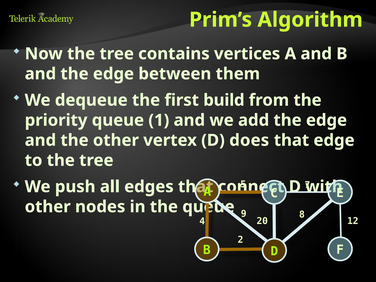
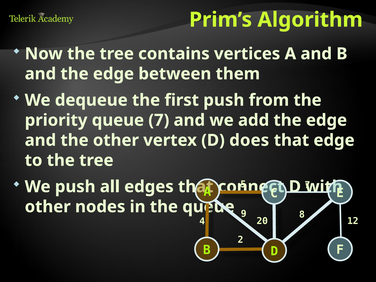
first build: build -> push
queue 1: 1 -> 7
